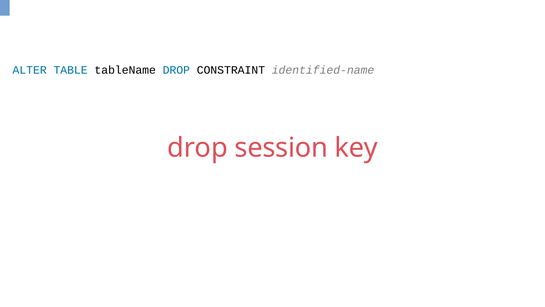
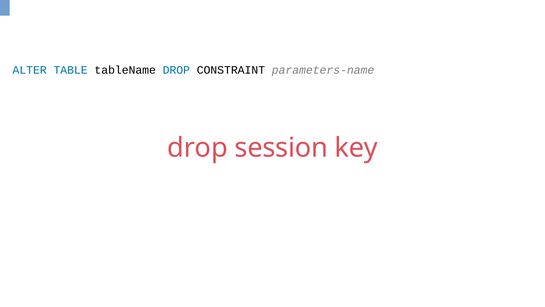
identified-name: identified-name -> parameters-name
